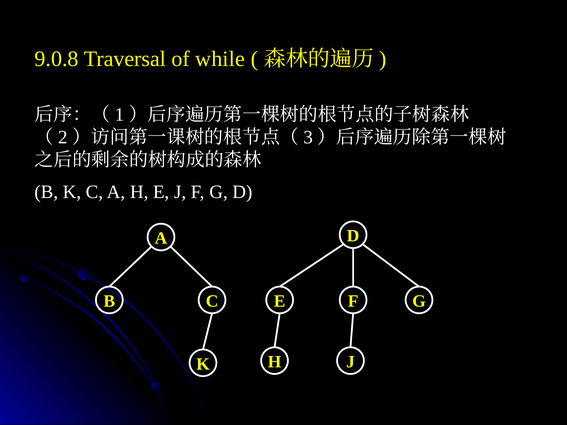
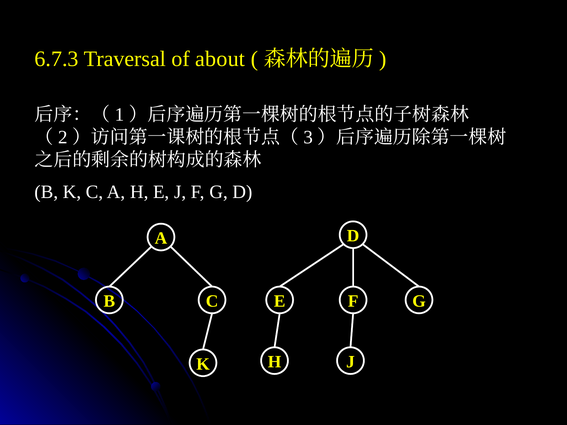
9.0.8: 9.0.8 -> 6.7.3
while: while -> about
